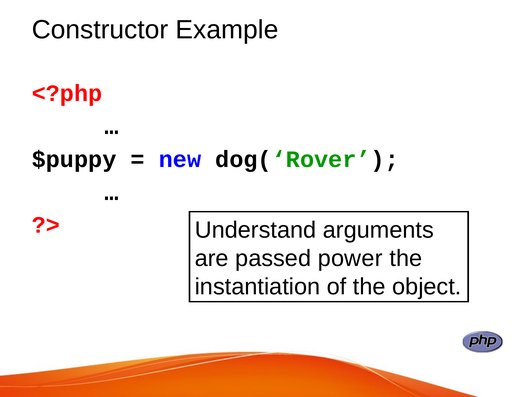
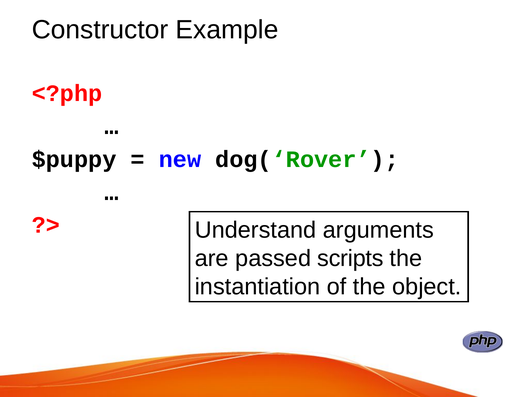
power: power -> scripts
